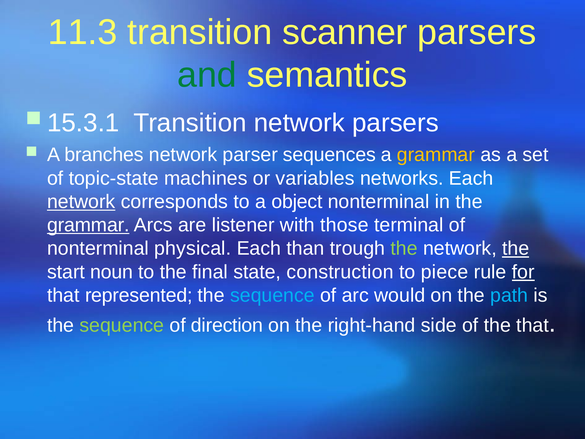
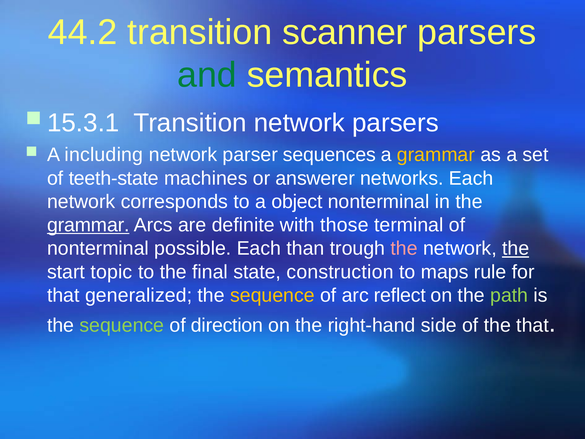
11.3: 11.3 -> 44.2
branches: branches -> including
topic-state: topic-state -> teeth-state
variables: variables -> answerer
network at (81, 202) underline: present -> none
listener: listener -> definite
physical: physical -> possible
the at (404, 248) colour: light green -> pink
noun: noun -> topic
piece: piece -> maps
for underline: present -> none
represented: represented -> generalized
sequence at (272, 295) colour: light blue -> yellow
would: would -> reflect
path colour: light blue -> light green
